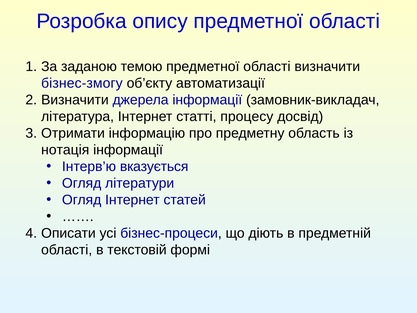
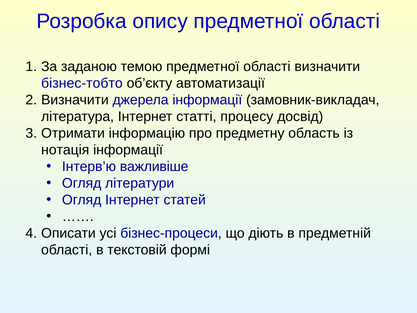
бізнес-змогу: бізнес-змогу -> бізнес-тобто
вказується: вказується -> важливіше
